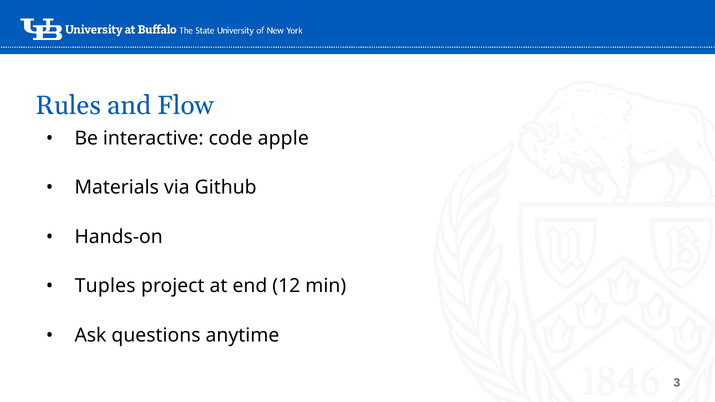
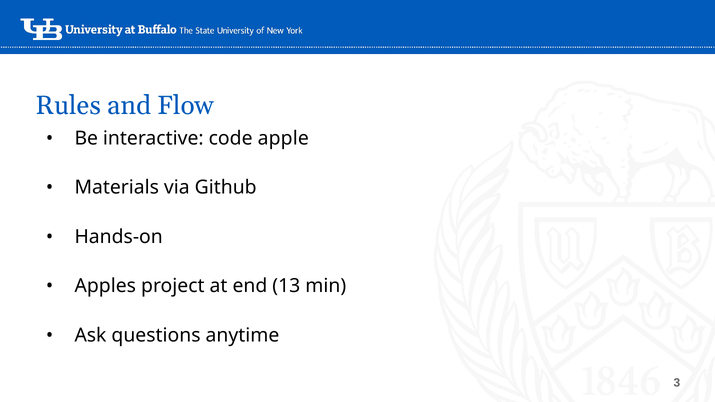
Tuples: Tuples -> Apples
12: 12 -> 13
